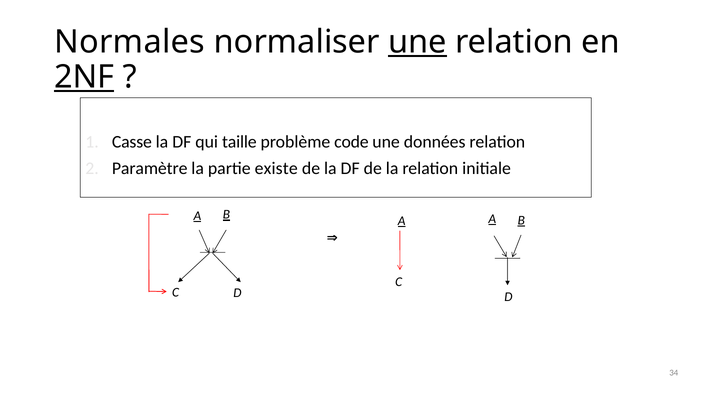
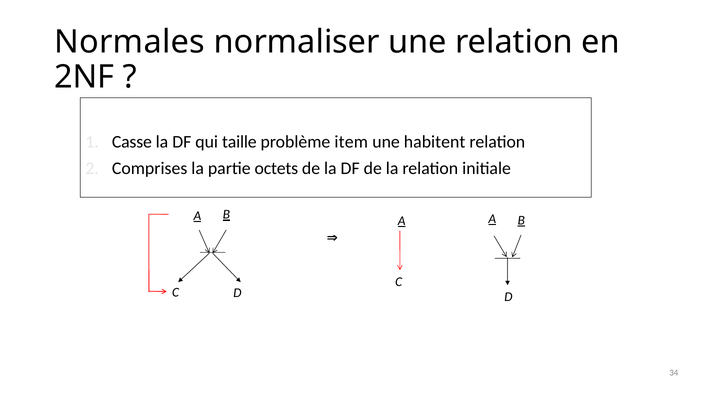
une at (417, 42) underline: present -> none
2NF underline: present -> none
code: code -> item
données: données -> habitent
Paramètre: Paramètre -> Comprises
existe: existe -> octets
